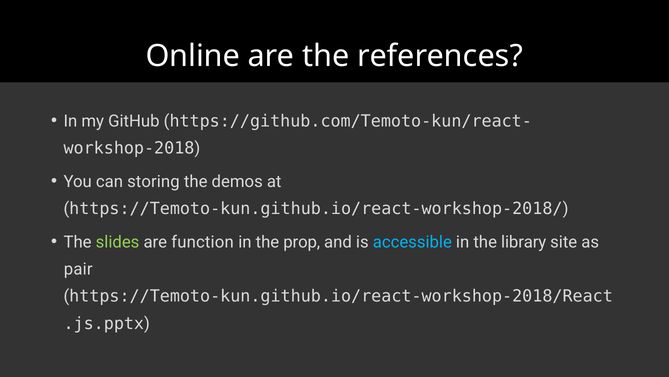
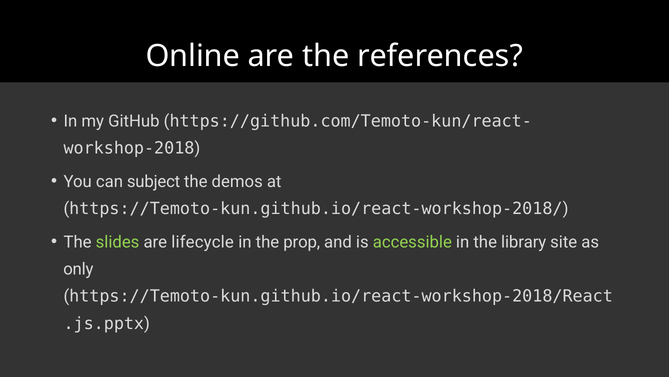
storing: storing -> subject
function: function -> lifecycle
accessible colour: light blue -> light green
pair: pair -> only
